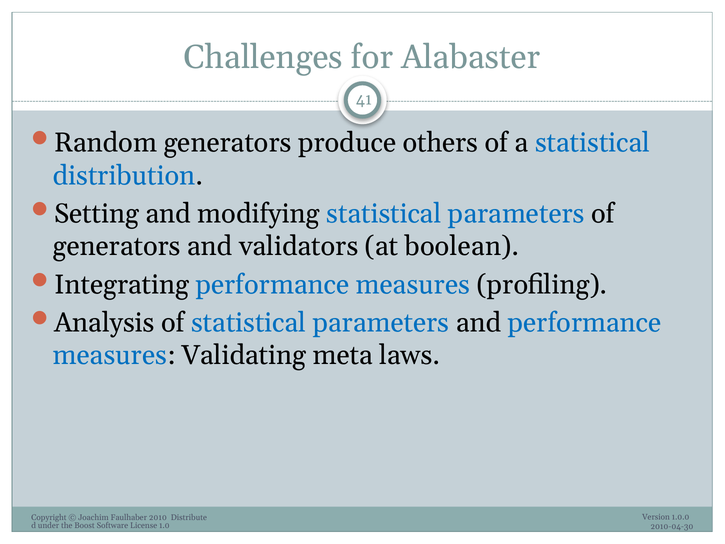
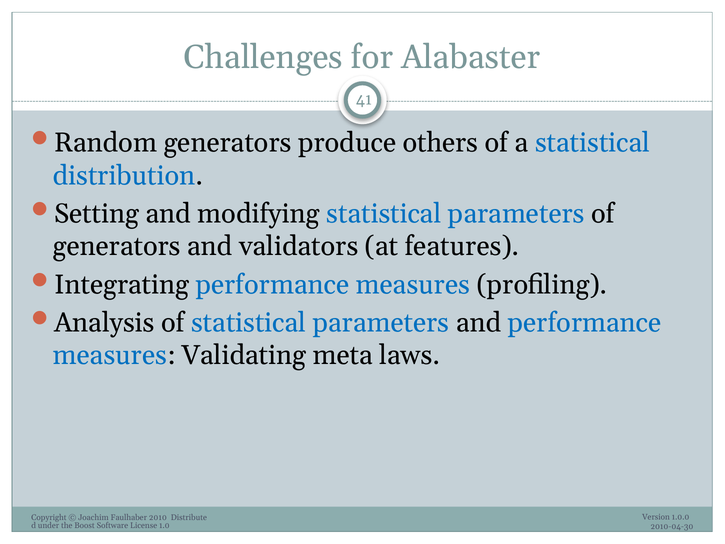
boolean: boolean -> features
